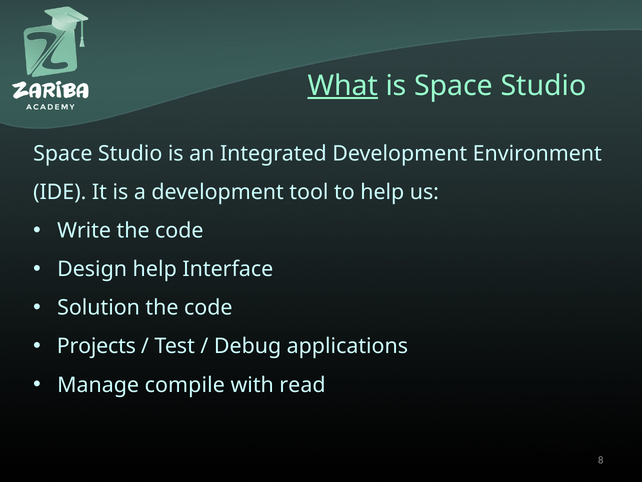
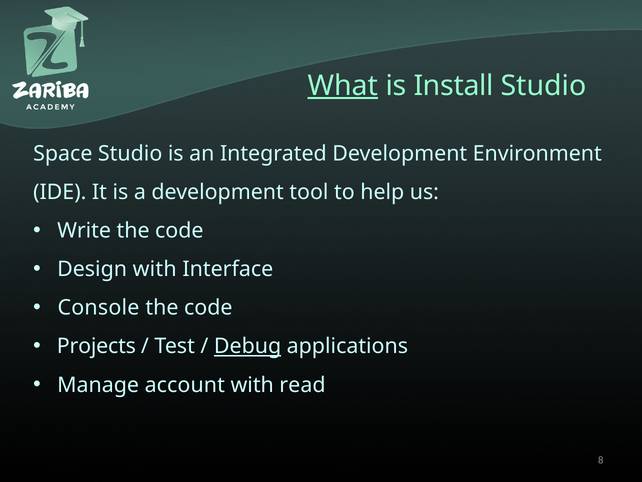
is Space: Space -> Install
Design help: help -> with
Solution: Solution -> Console
Debug underline: none -> present
compile: compile -> account
